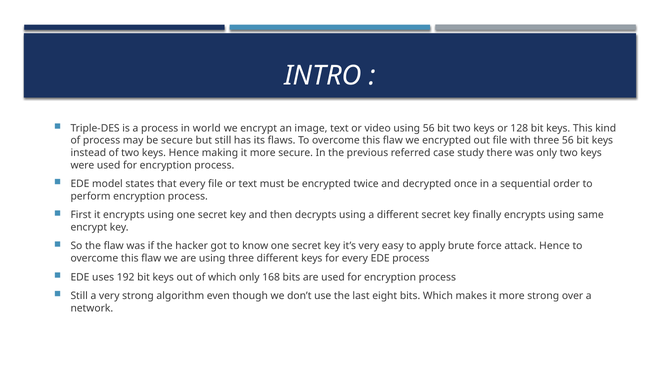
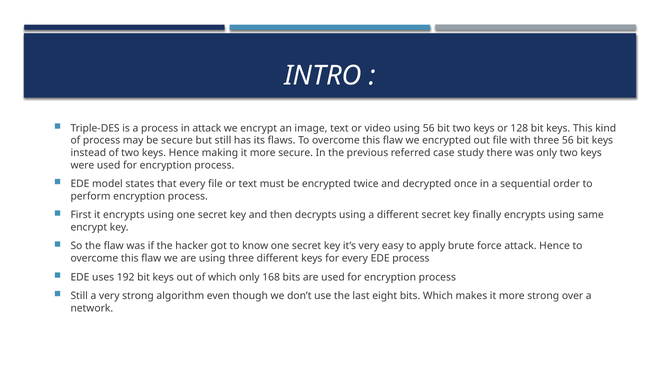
in world: world -> attack
